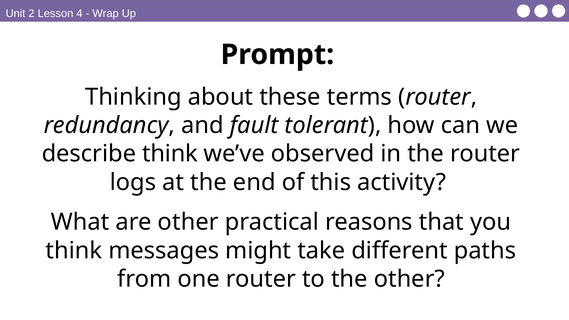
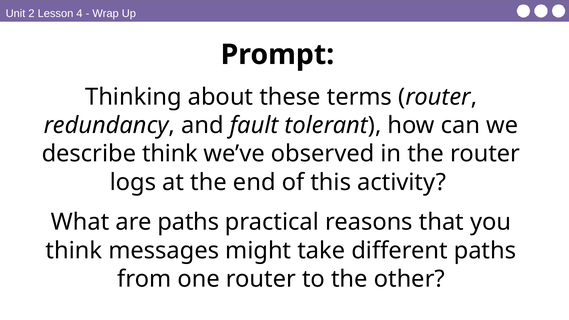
are other: other -> paths
